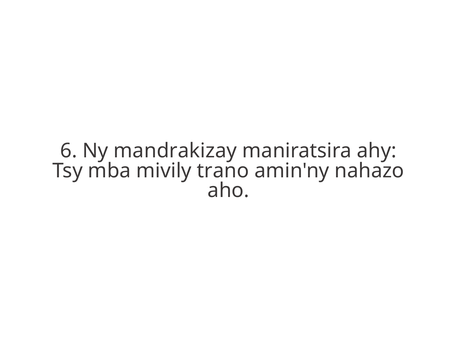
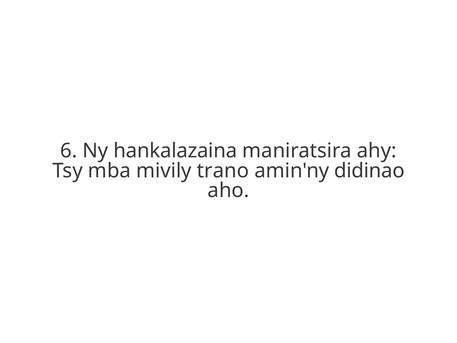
mandrakizay: mandrakizay -> hankalazaina
nahazo: nahazo -> didinao
